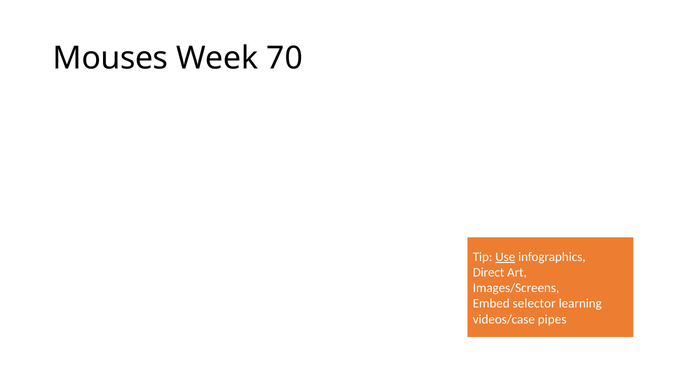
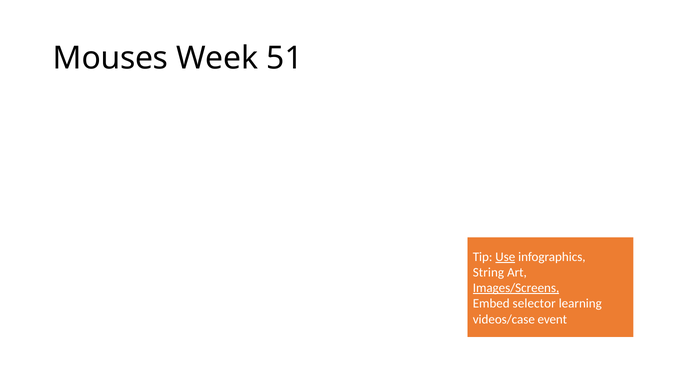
70: 70 -> 51
Direct: Direct -> String
Images/Screens underline: none -> present
pipes: pipes -> event
